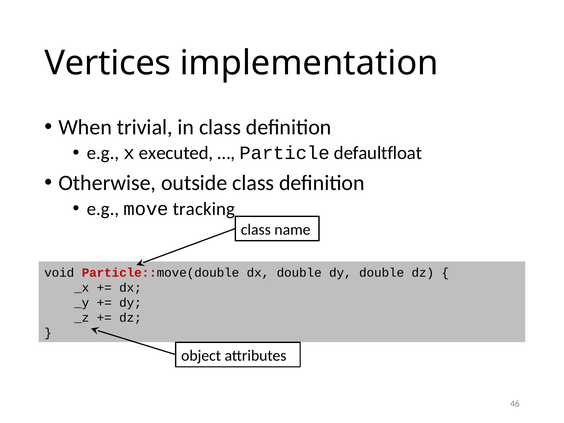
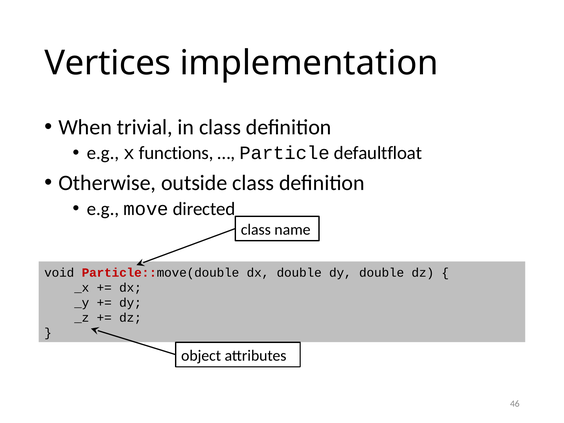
executed: executed -> functions
tracking: tracking -> directed
